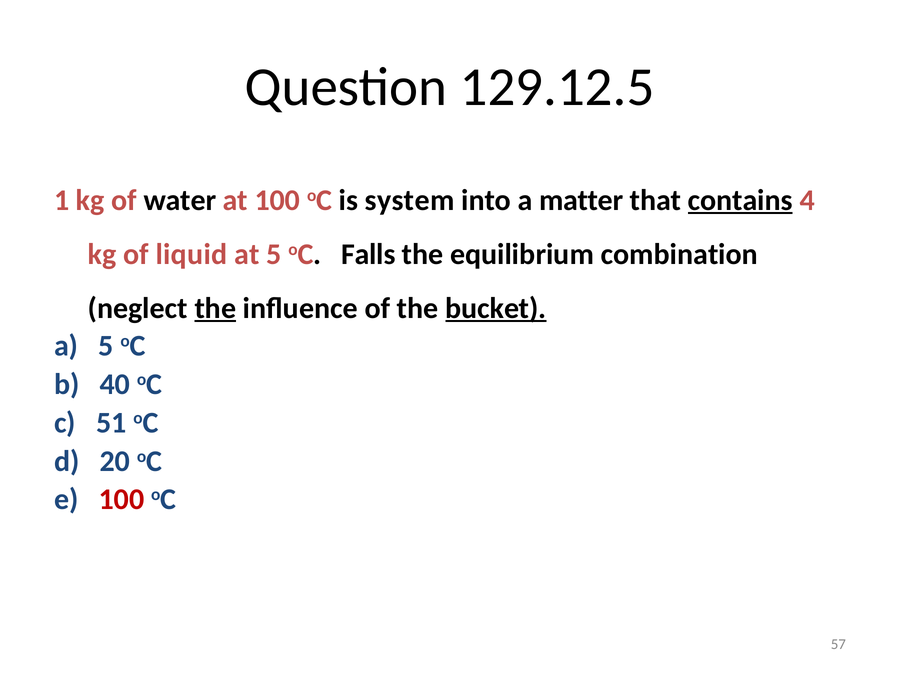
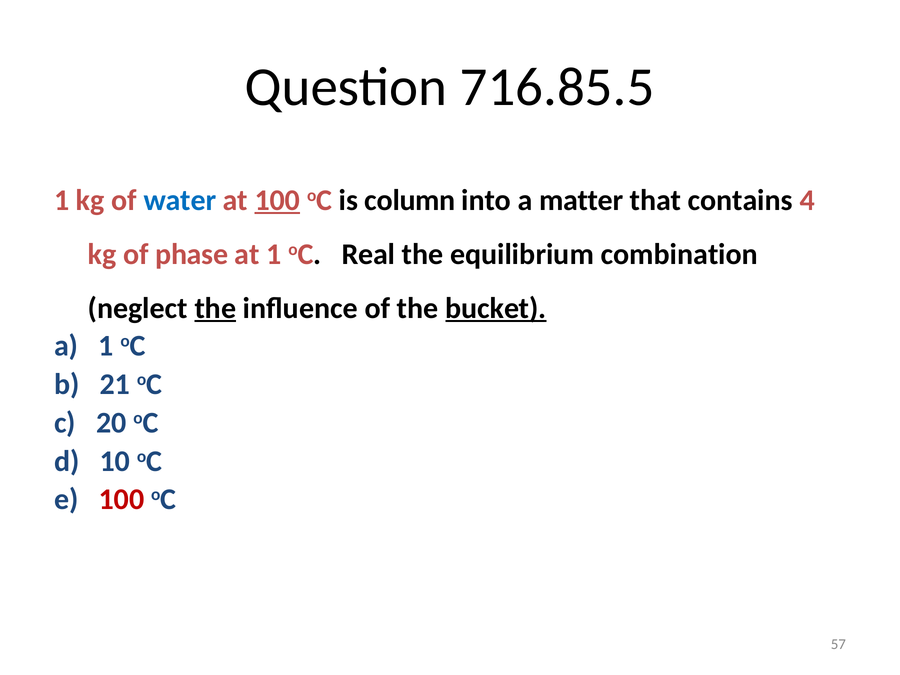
129.12.5: 129.12.5 -> 716.85.5
water colour: black -> blue
100 at (277, 200) underline: none -> present
system: system -> column
contains underline: present -> none
liquid: liquid -> phase
at 5: 5 -> 1
Falls: Falls -> Real
a 5: 5 -> 1
40: 40 -> 21
51: 51 -> 20
20: 20 -> 10
